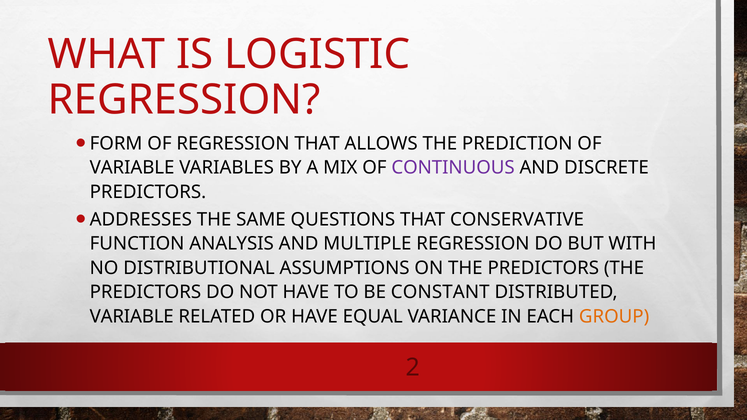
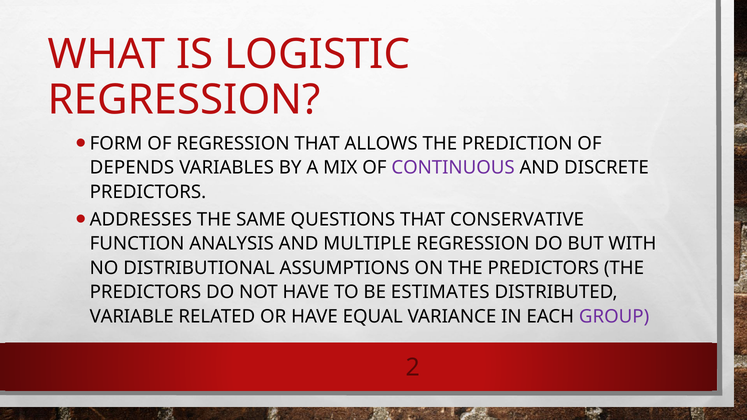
VARIABLE at (132, 168): VARIABLE -> DEPENDS
CONSTANT: CONSTANT -> ESTIMATES
GROUP colour: orange -> purple
